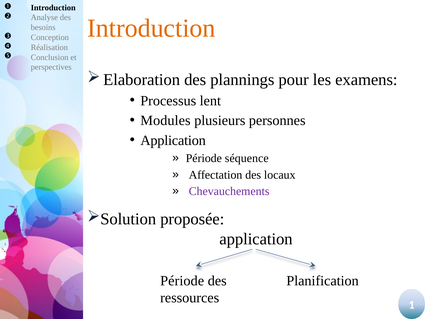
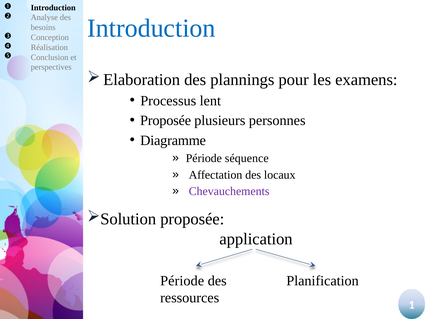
Introduction at (151, 28) colour: orange -> blue
Modules at (165, 120): Modules -> Proposée
Application at (173, 140): Application -> Diagramme
